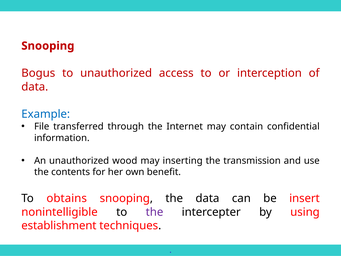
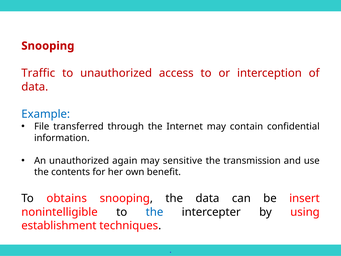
Bogus: Bogus -> Traffic
wood: wood -> again
inserting: inserting -> sensitive
the at (155, 212) colour: purple -> blue
